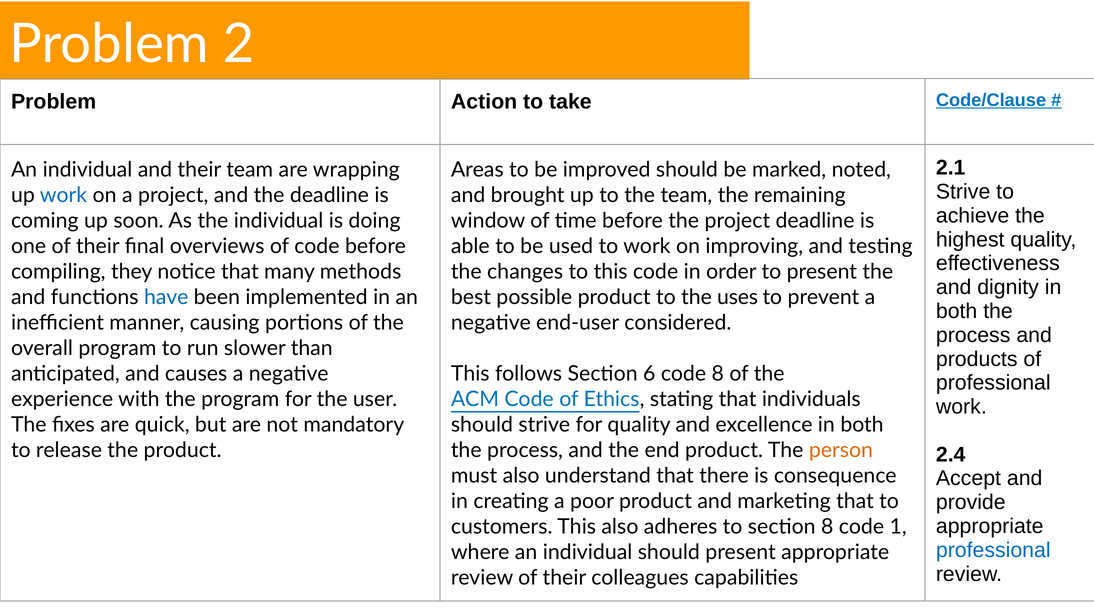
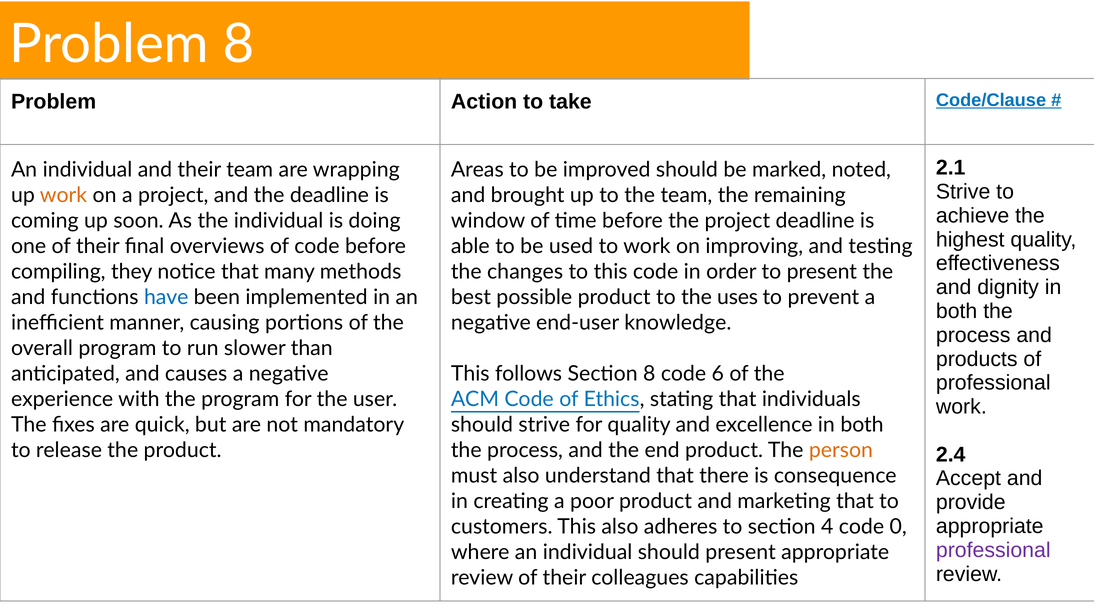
Problem 2: 2 -> 8
work at (64, 195) colour: blue -> orange
considered: considered -> knowledge
Section 6: 6 -> 8
code 8: 8 -> 6
section 8: 8 -> 4
1: 1 -> 0
professional at (993, 550) colour: blue -> purple
